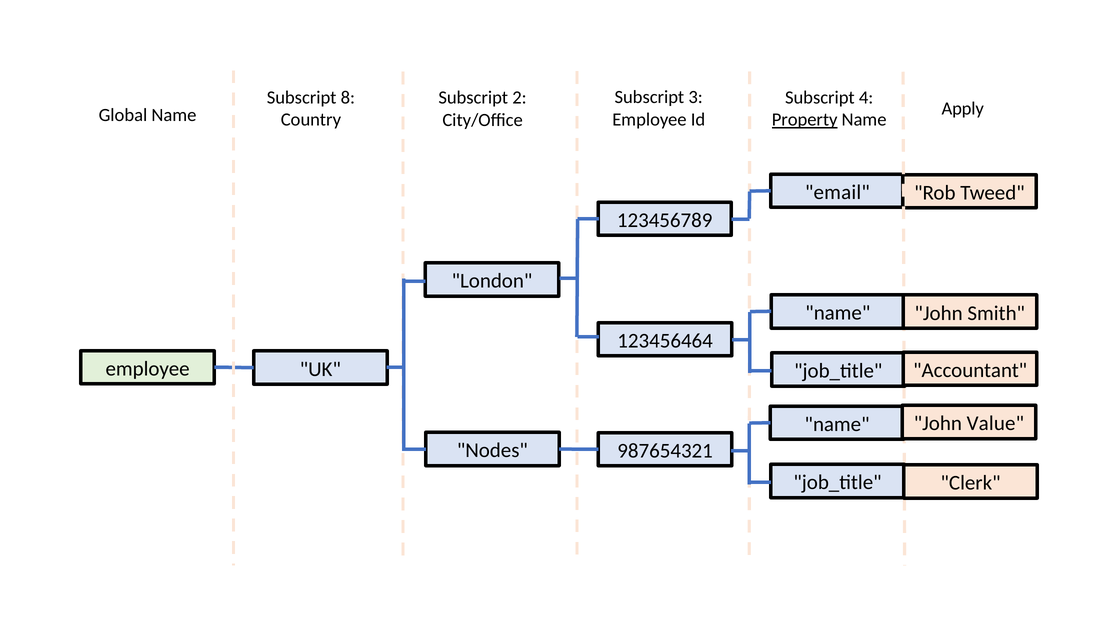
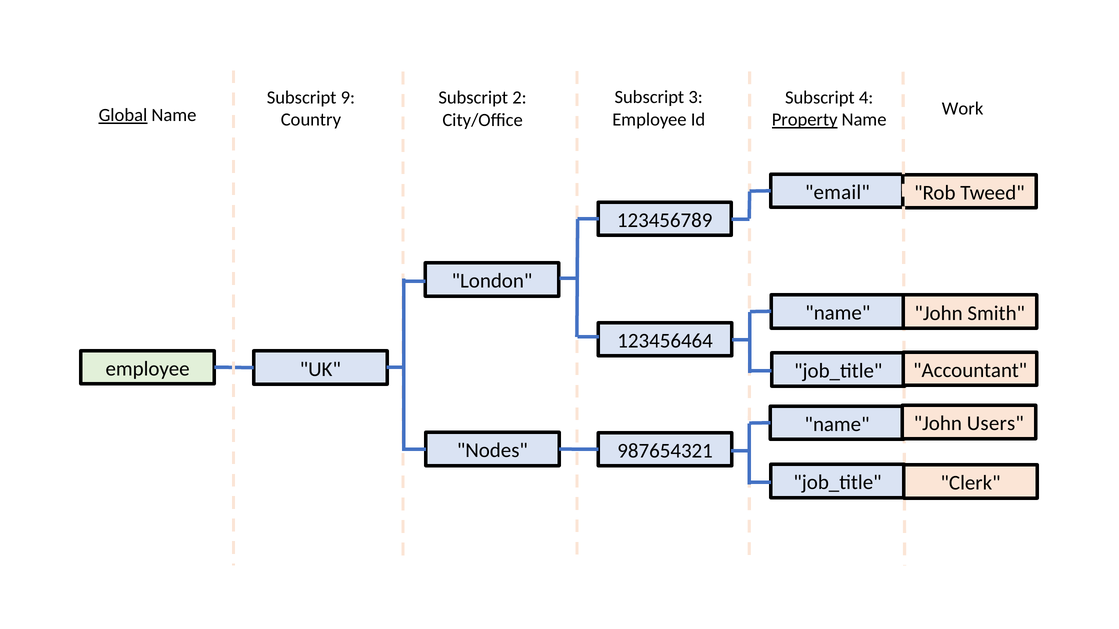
8: 8 -> 9
Apply: Apply -> Work
Global underline: none -> present
Value: Value -> Users
